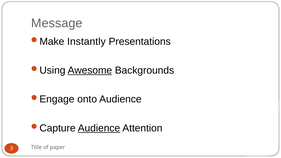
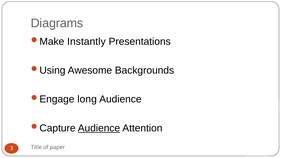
Message: Message -> Diagrams
Awesome underline: present -> none
onto: onto -> long
